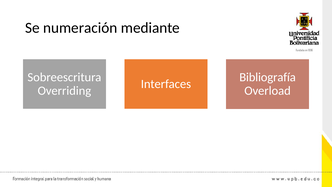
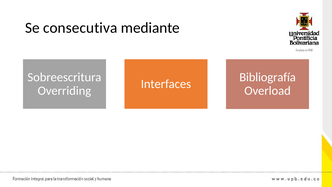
numeración: numeración -> consecutiva
